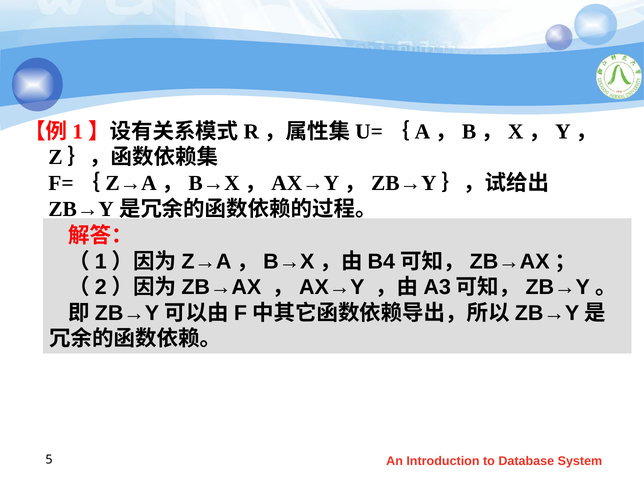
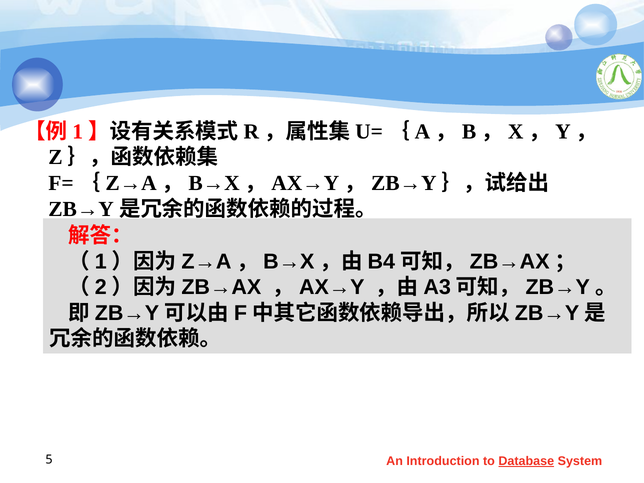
Database underline: none -> present
